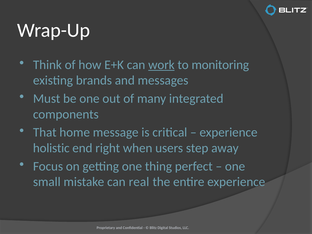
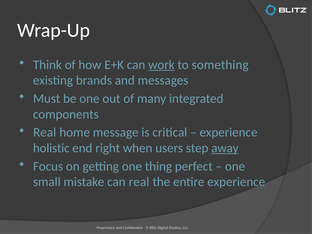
monitoring: monitoring -> something
That at (45, 132): That -> Real
away underline: none -> present
